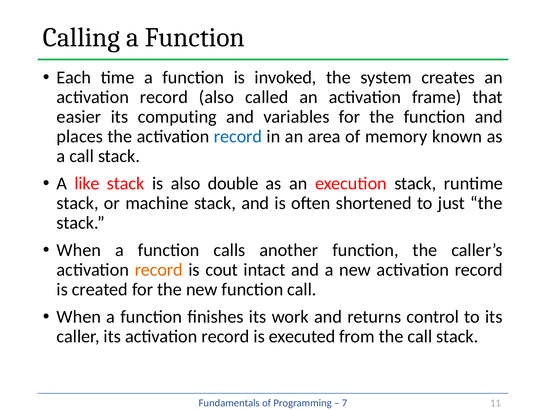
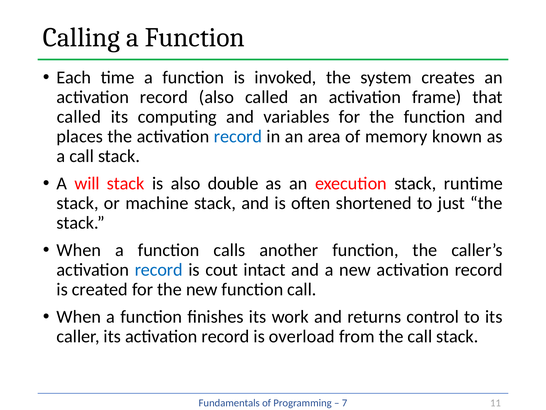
easier at (79, 117): easier -> called
like: like -> will
record at (159, 270) colour: orange -> blue
executed: executed -> overload
